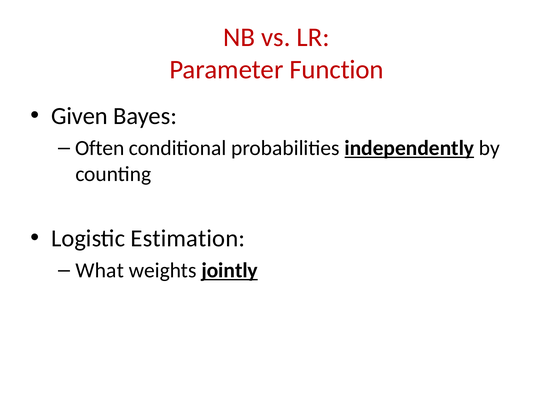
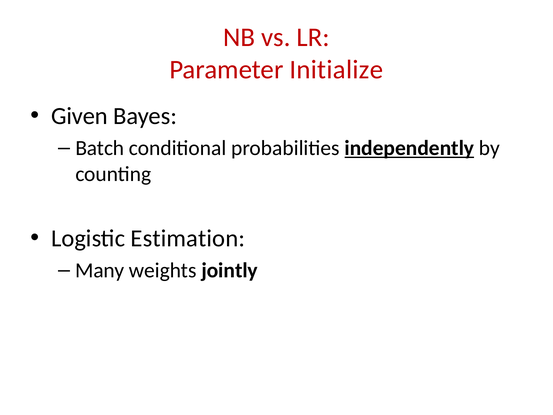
Function: Function -> Initialize
Often: Often -> Batch
What: What -> Many
jointly underline: present -> none
